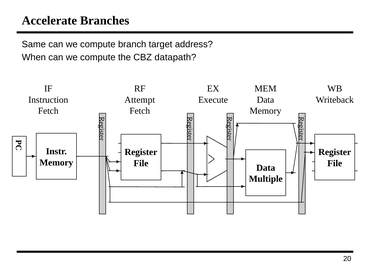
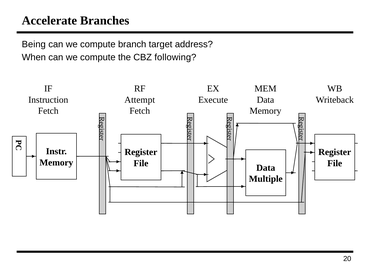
Same: Same -> Being
datapath: datapath -> following
